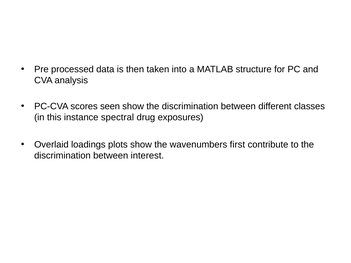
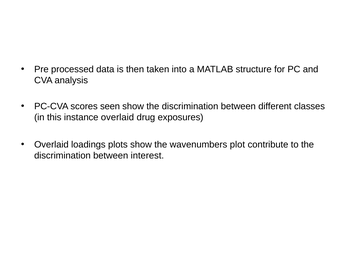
instance spectral: spectral -> overlaid
first: first -> plot
